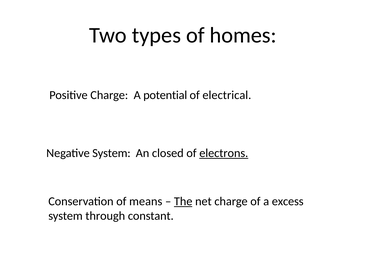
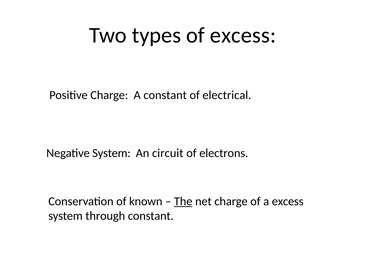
of homes: homes -> excess
A potential: potential -> constant
closed: closed -> circuit
electrons underline: present -> none
means: means -> known
